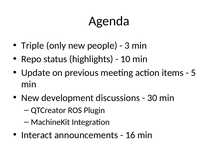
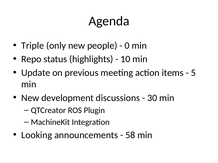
3: 3 -> 0
Interact: Interact -> Looking
16: 16 -> 58
